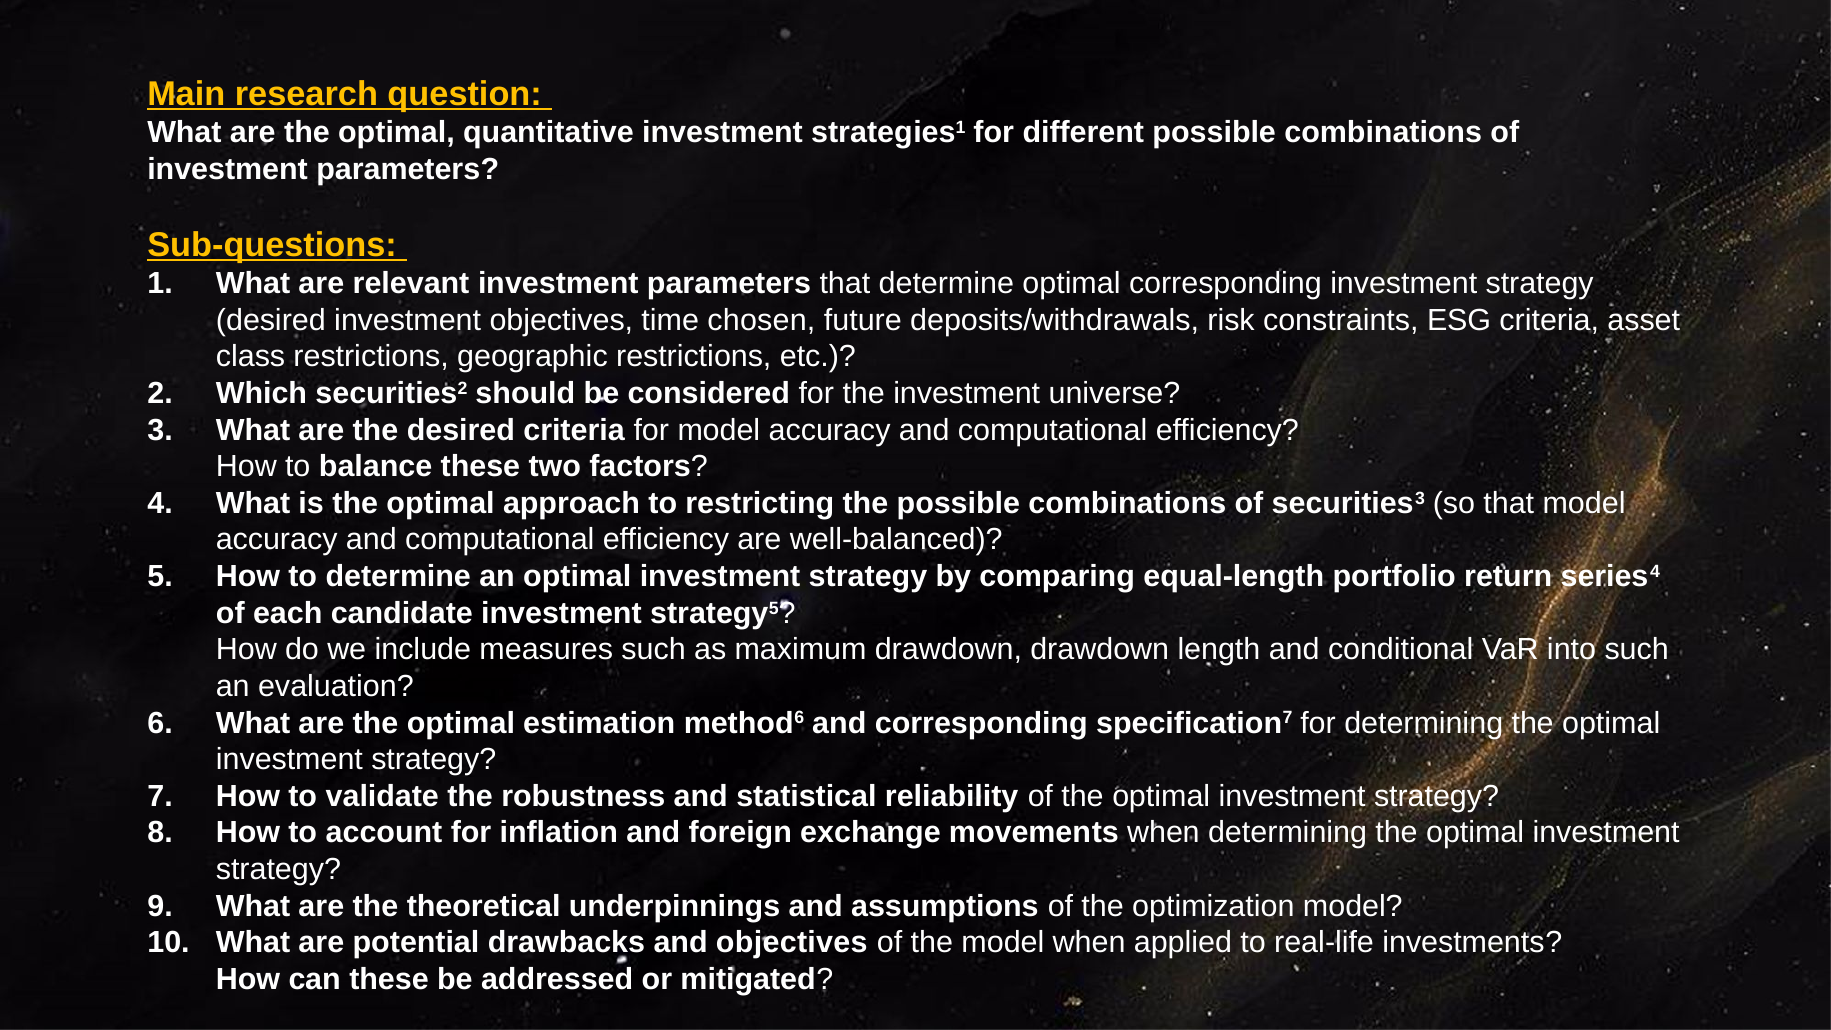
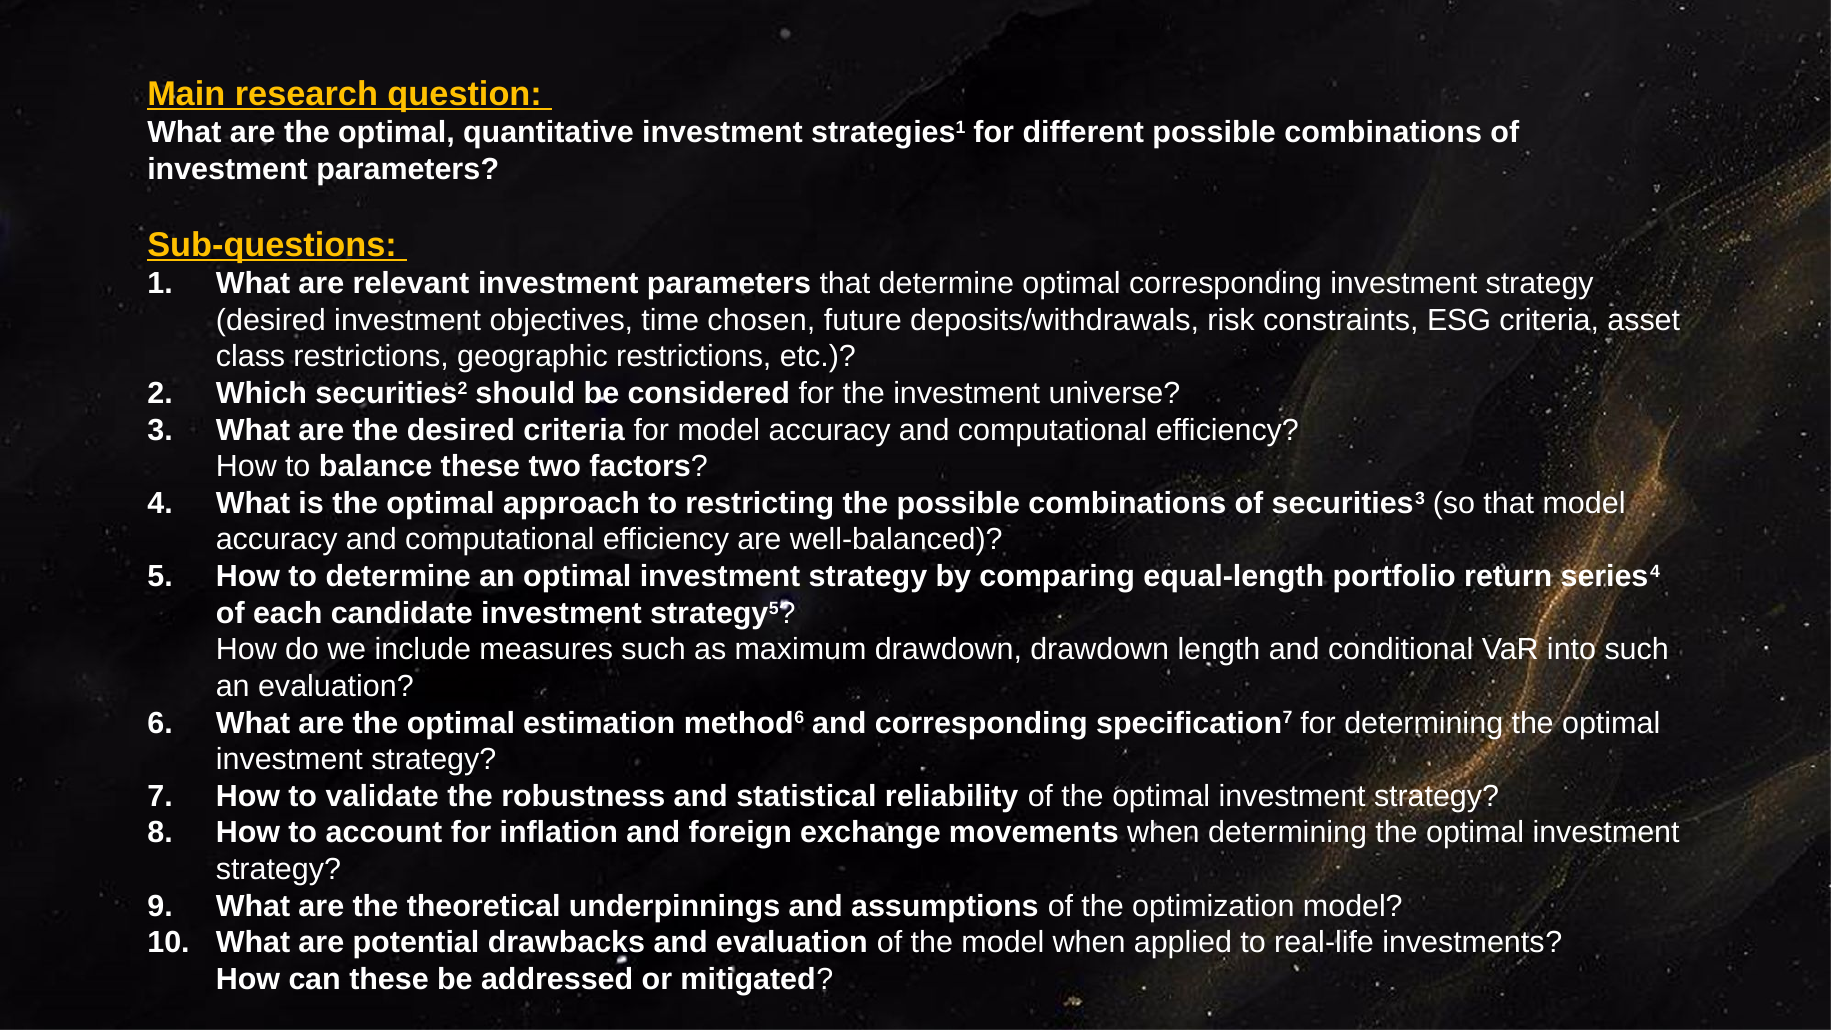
and objectives: objectives -> evaluation
